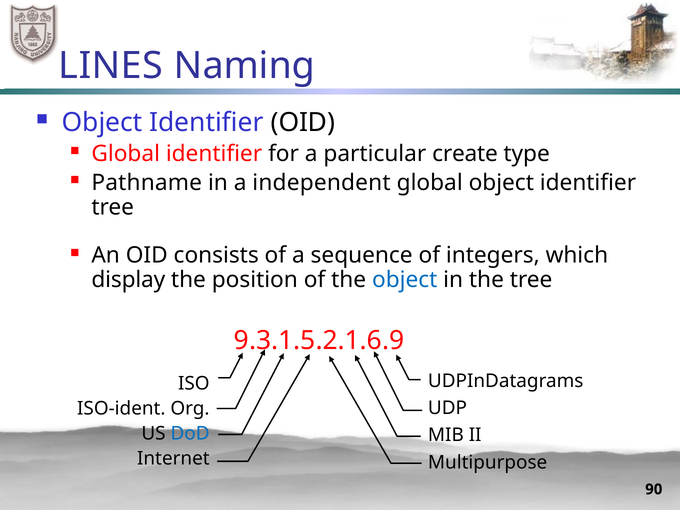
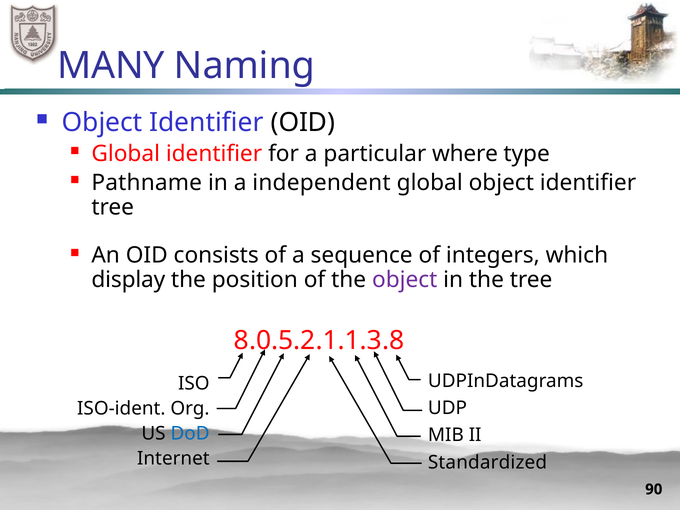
LINES: LINES -> MANY
create: create -> where
object at (405, 280) colour: blue -> purple
9.3.1.5.2.1.6.9: 9.3.1.5.2.1.6.9 -> 8.0.5.2.1.1.3.8
Multipurpose: Multipurpose -> Standardized
